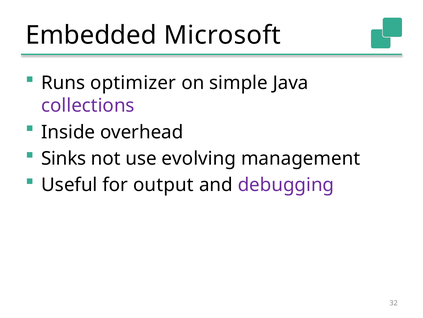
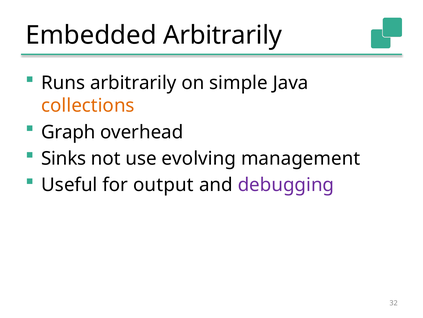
Embedded Microsoft: Microsoft -> Arbitrarily
Runs optimizer: optimizer -> arbitrarily
collections colour: purple -> orange
Inside: Inside -> Graph
